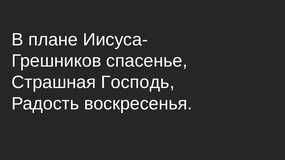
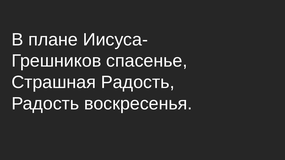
Страшная Господь: Господь -> Радость
